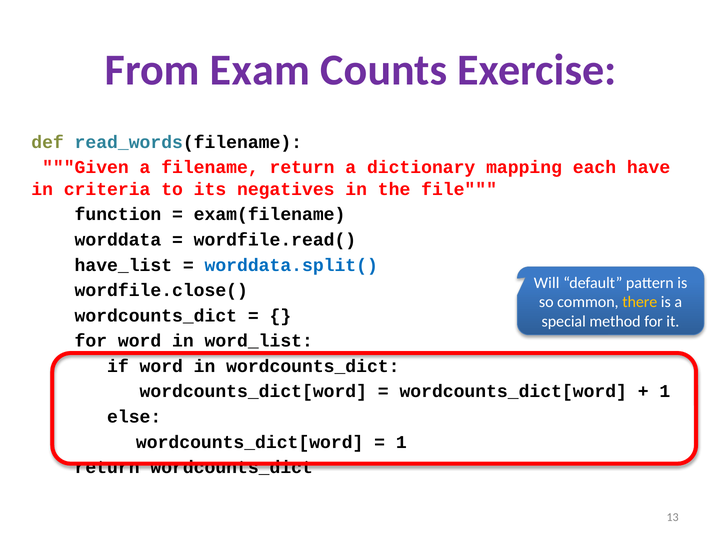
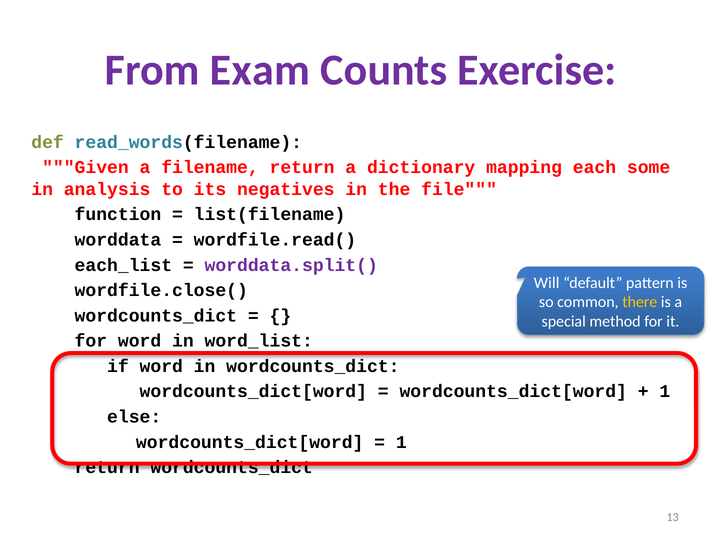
have: have -> some
criteria: criteria -> analysis
exam(filename: exam(filename -> list(filename
have_list: have_list -> each_list
worddata.split( colour: blue -> purple
